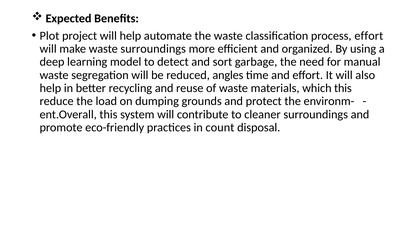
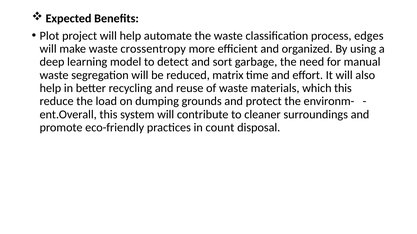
process effort: effort -> edges
waste surroundings: surroundings -> crossentropy
angles: angles -> matrix
